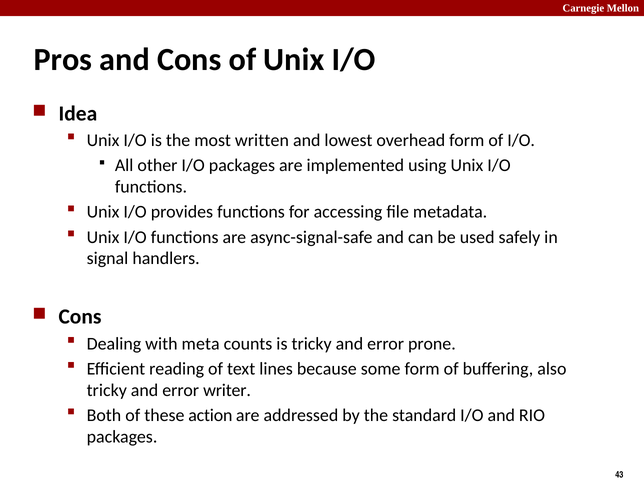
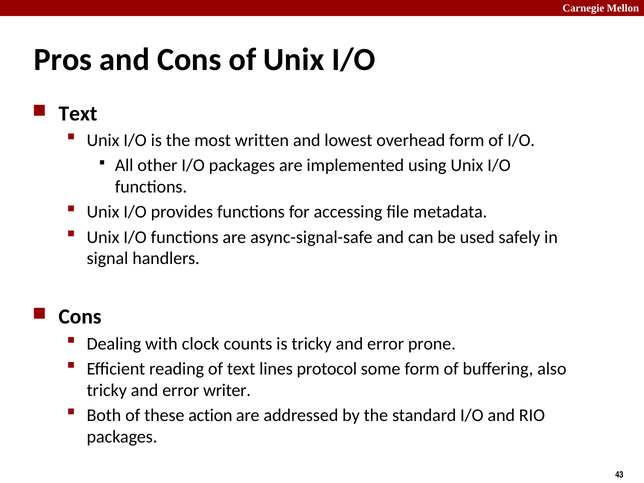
Idea at (78, 114): Idea -> Text
meta: meta -> clock
because: because -> protocol
